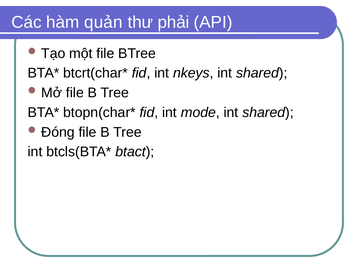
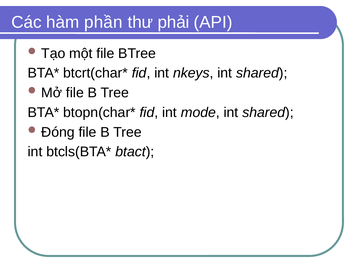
quản: quản -> phần
